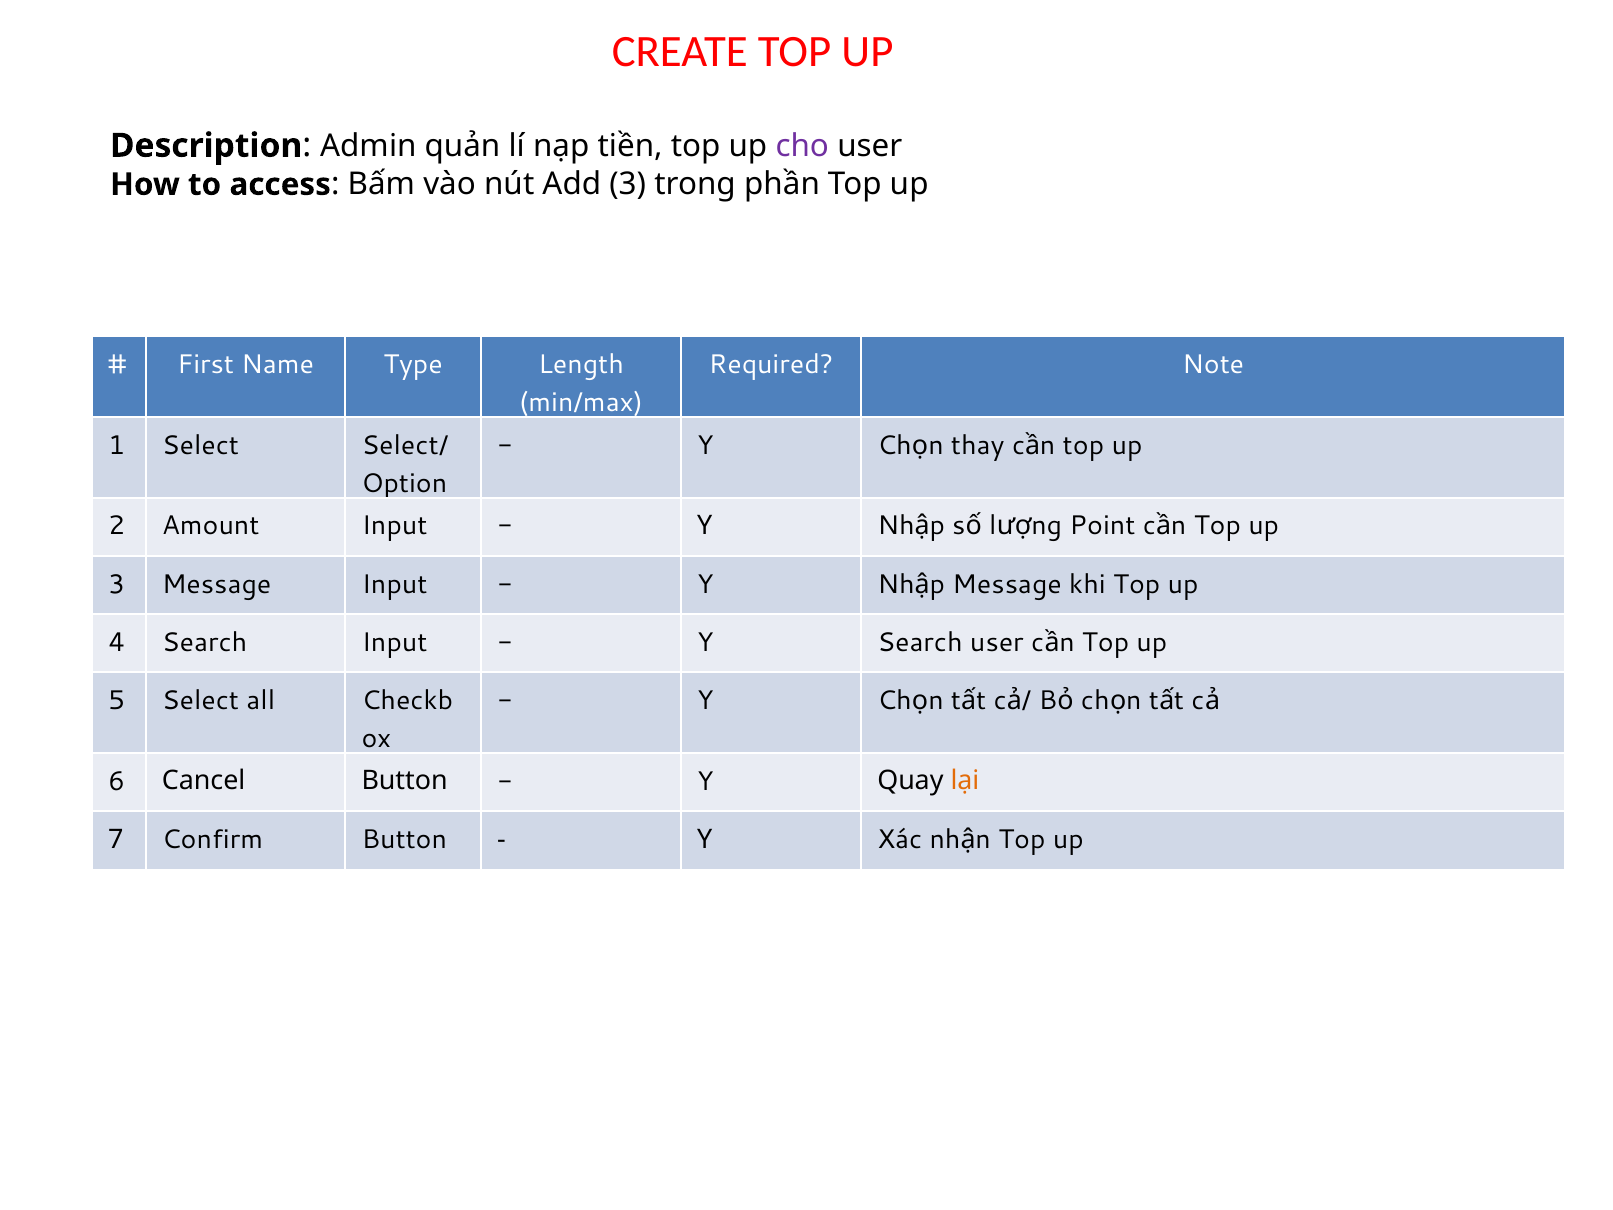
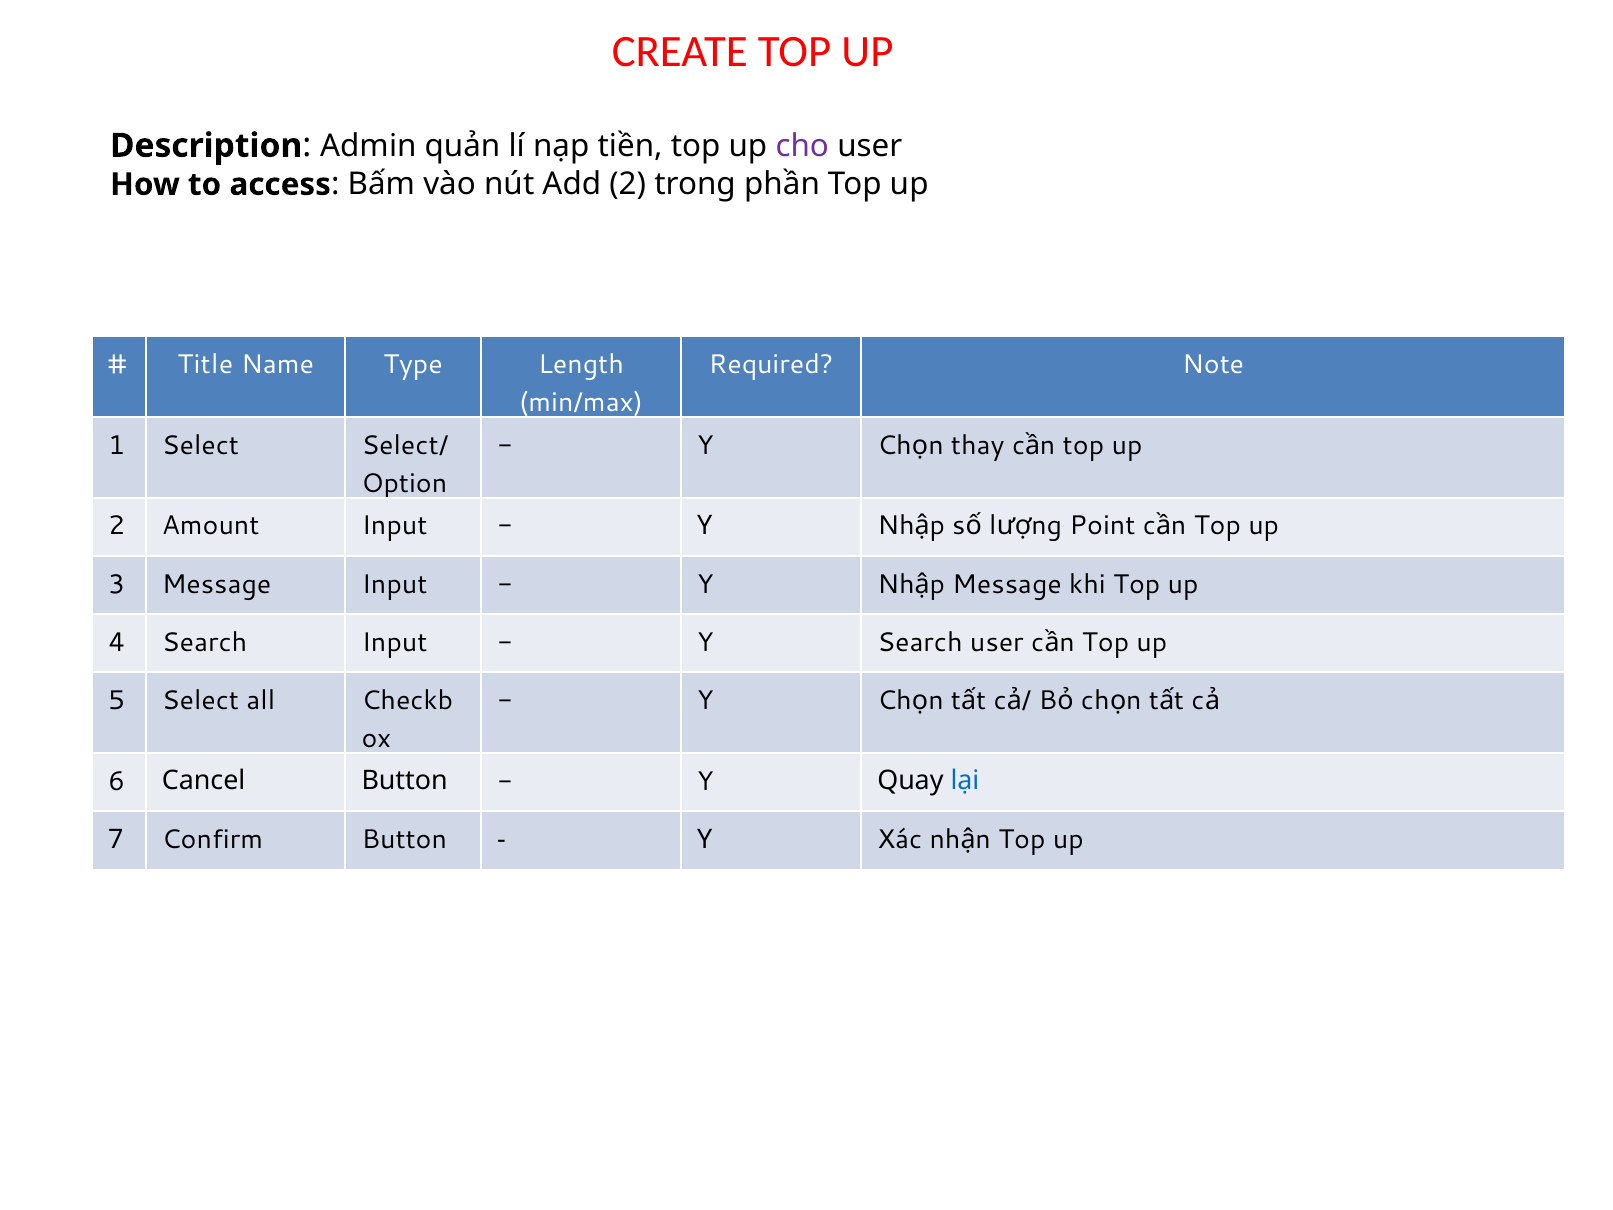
Add 3: 3 -> 2
First: First -> Title
lại colour: orange -> blue
